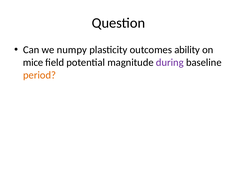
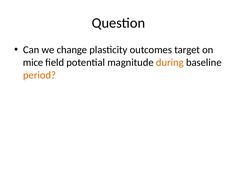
numpy: numpy -> change
ability: ability -> target
during colour: purple -> orange
